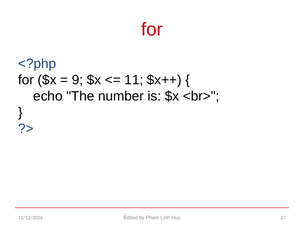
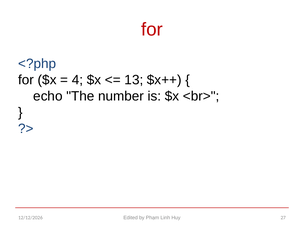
9: 9 -> 4
11: 11 -> 13
